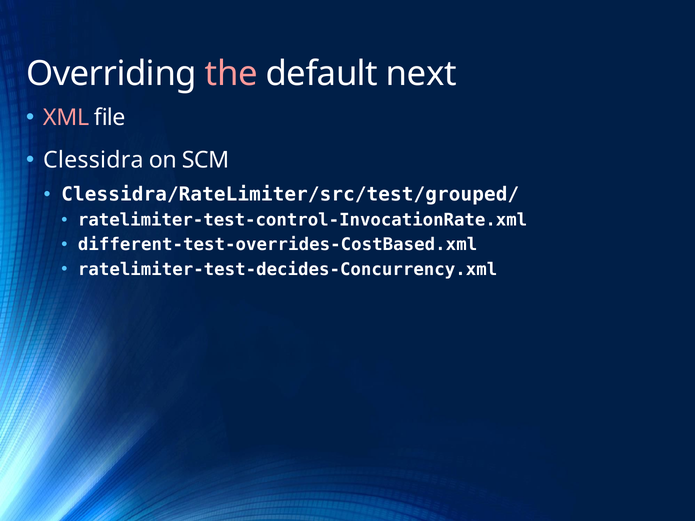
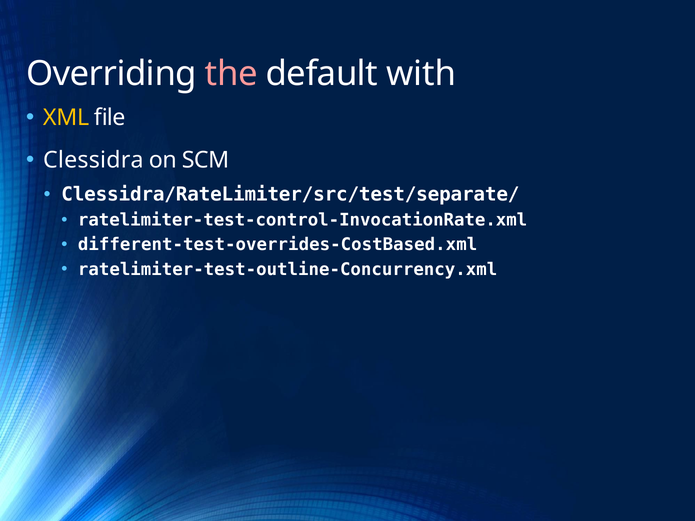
next: next -> with
XML colour: pink -> yellow
Clessidra/RateLimiter/src/test/grouped/: Clessidra/RateLimiter/src/test/grouped/ -> Clessidra/RateLimiter/src/test/separate/
ratelimiter-test-decides-Concurrency.xml: ratelimiter-test-decides-Concurrency.xml -> ratelimiter-test-outline-Concurrency.xml
